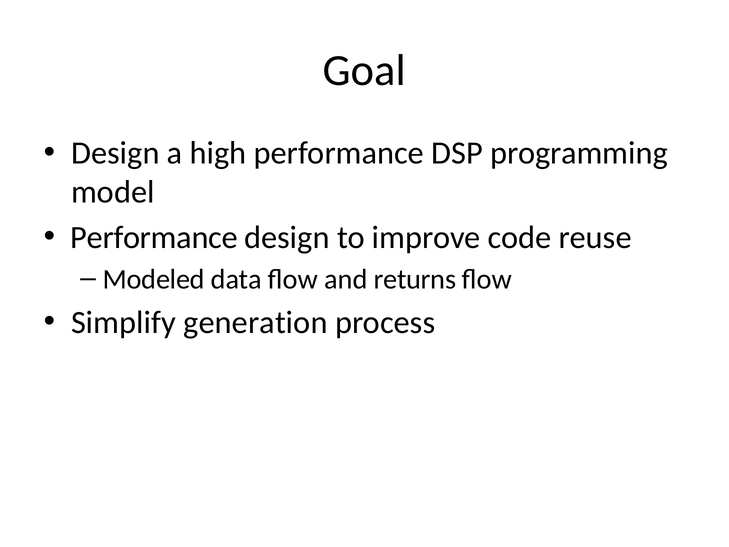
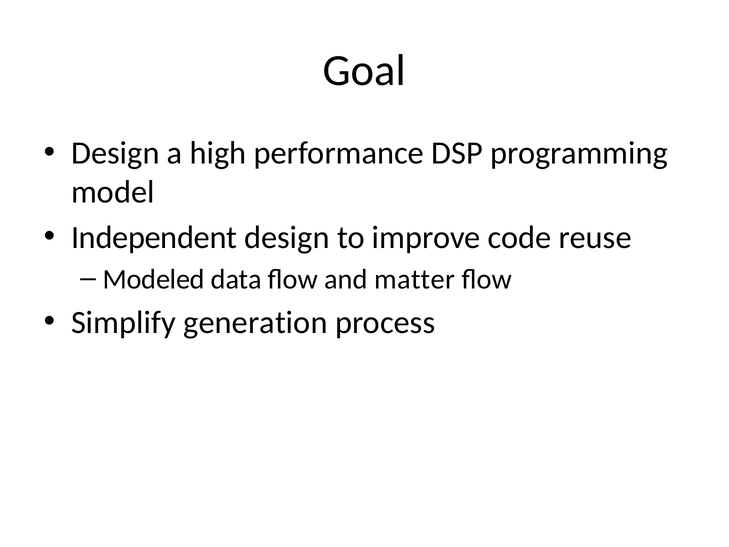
Performance at (154, 237): Performance -> Independent
returns: returns -> matter
